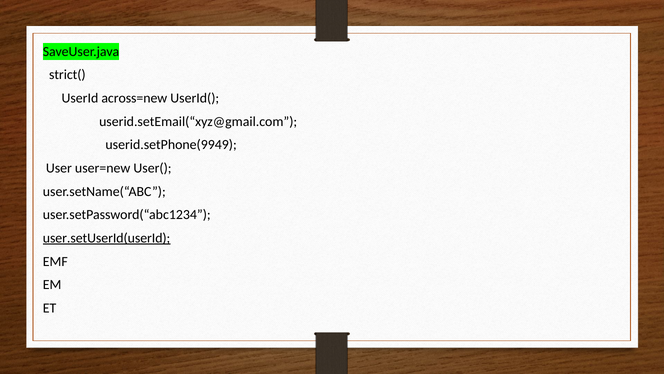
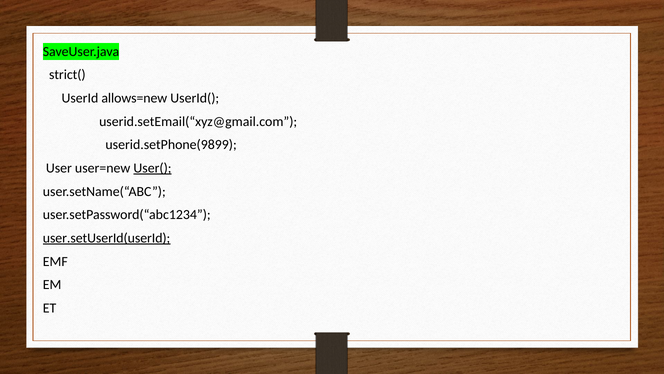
across=new: across=new -> allows=new
userid.setPhone(9949: userid.setPhone(9949 -> userid.setPhone(9899
User( underline: none -> present
